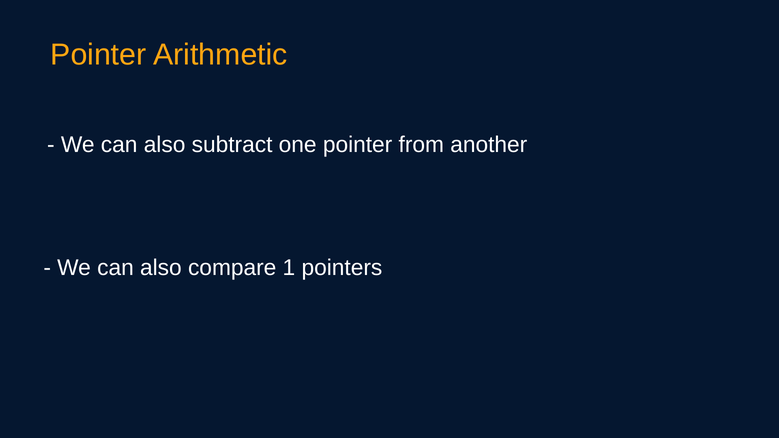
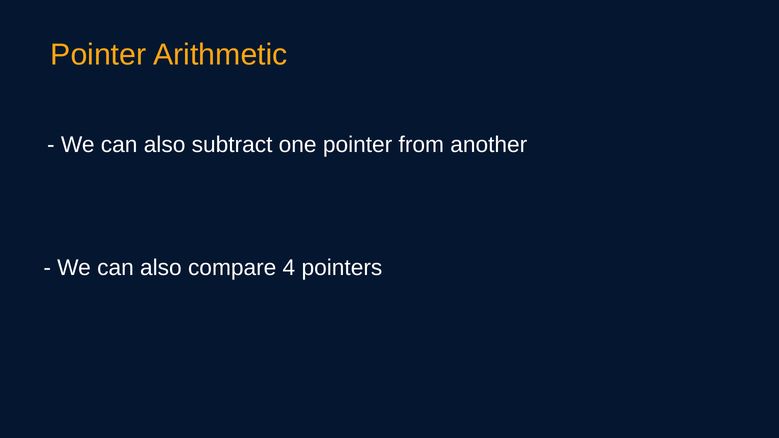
1: 1 -> 4
